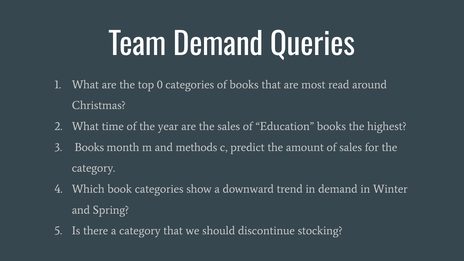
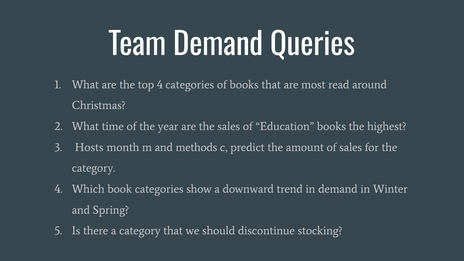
top 0: 0 -> 4
3 Books: Books -> Hosts
